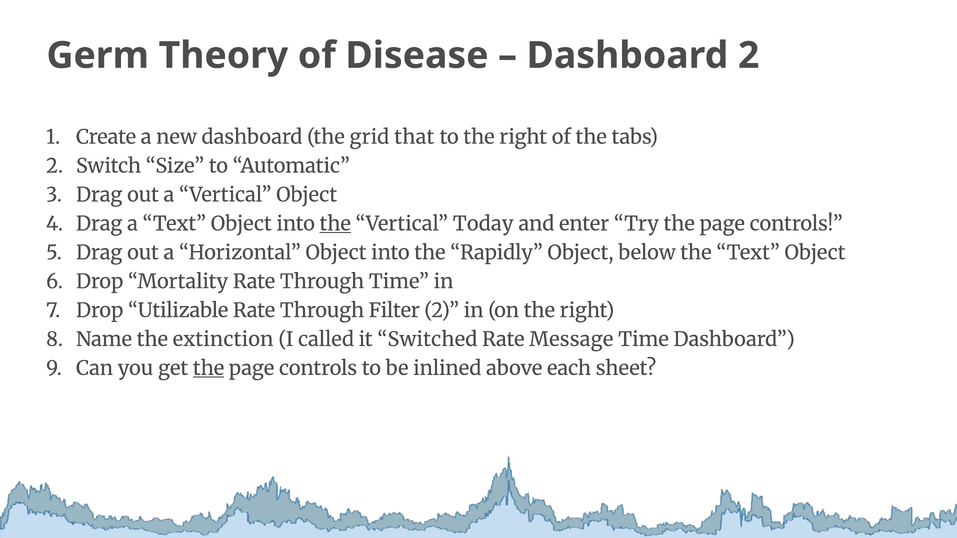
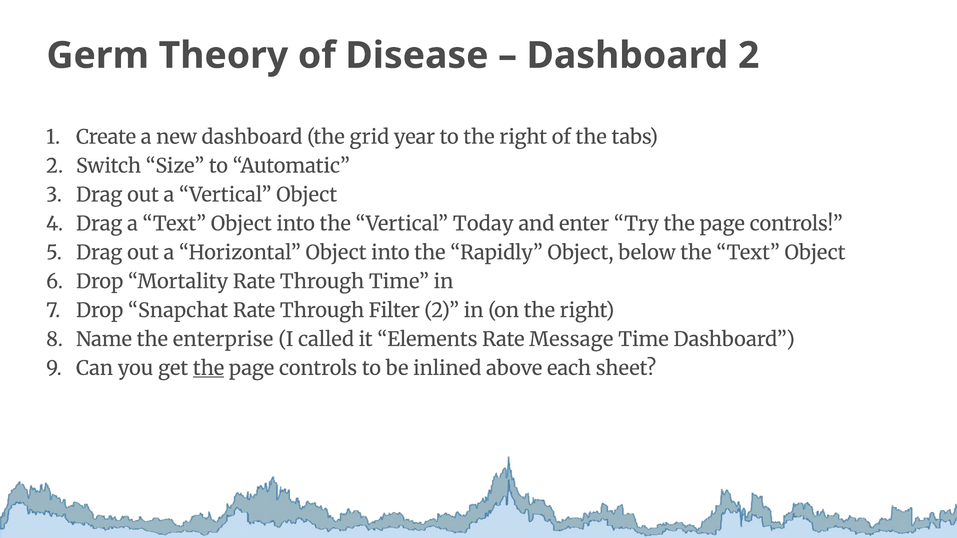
that: that -> year
the at (335, 224) underline: present -> none
Utilizable: Utilizable -> Snapchat
extinction: extinction -> enterprise
Switched: Switched -> Elements
